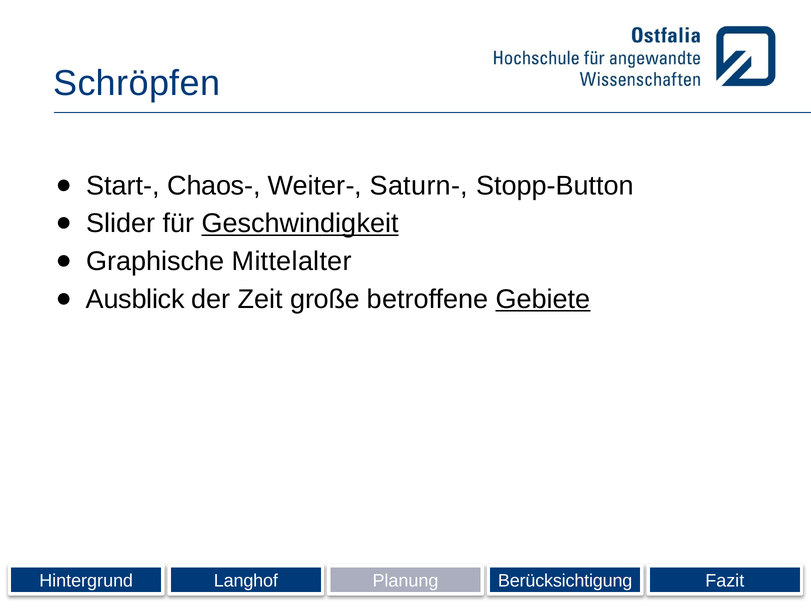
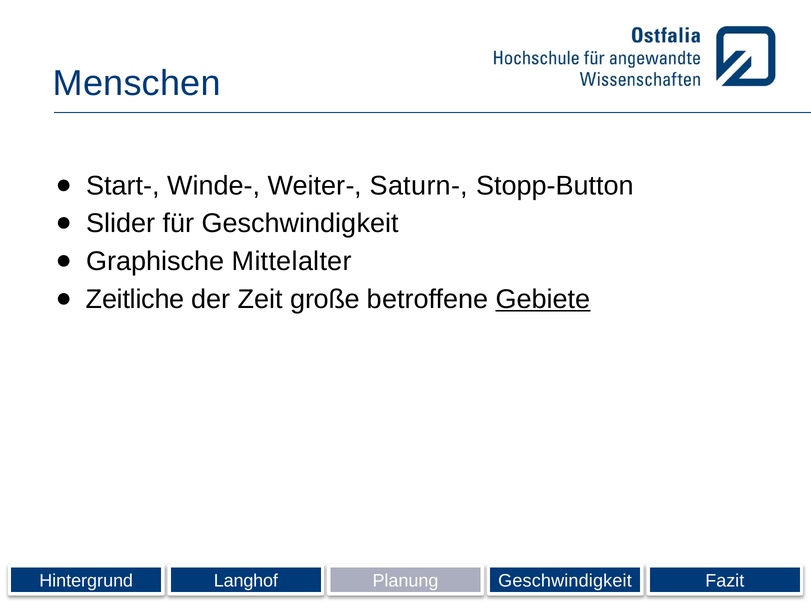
Schröpfen: Schröpfen -> Menschen
Chaos-: Chaos- -> Winde-
Geschwindigkeit at (300, 224) underline: present -> none
Ausblick: Ausblick -> Zeitliche
Planung Berücksichtigung: Berücksichtigung -> Geschwindigkeit
